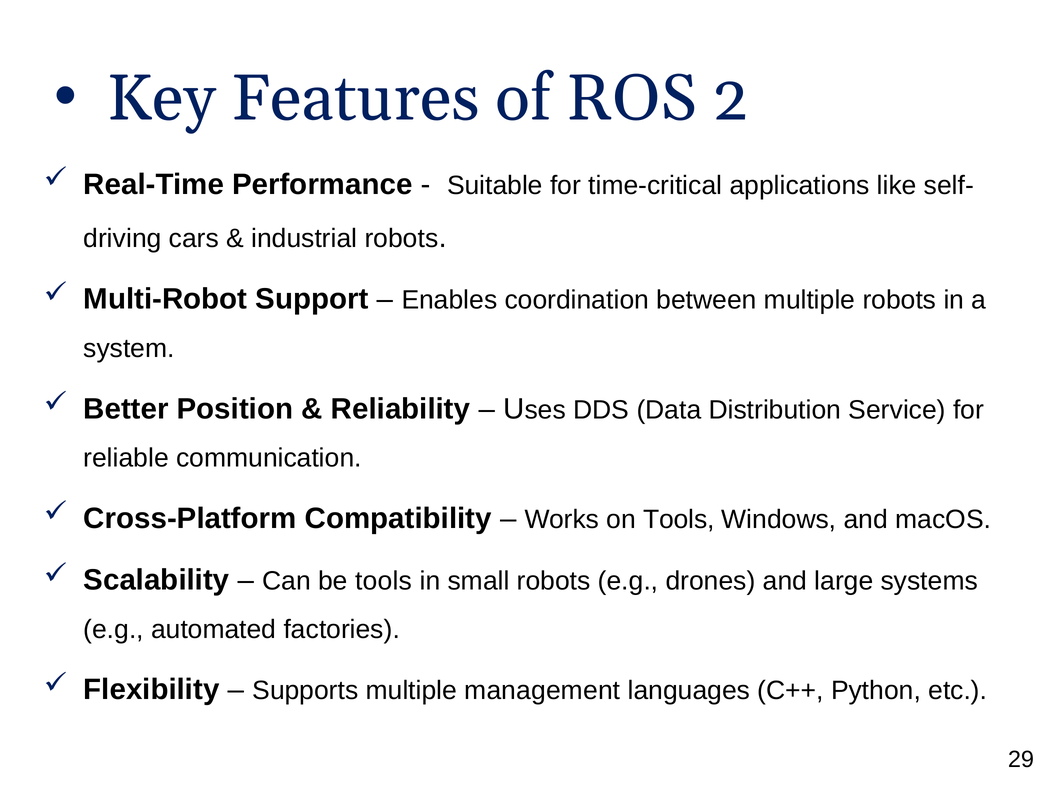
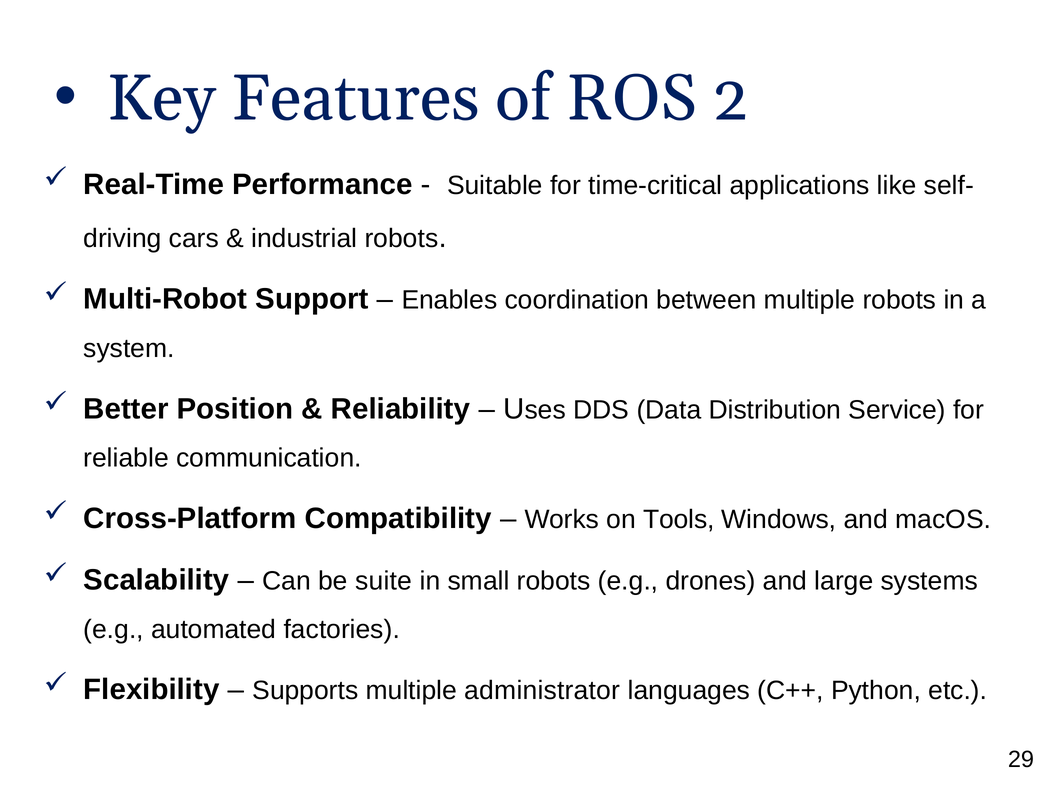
be tools: tools -> suite
management: management -> administrator
